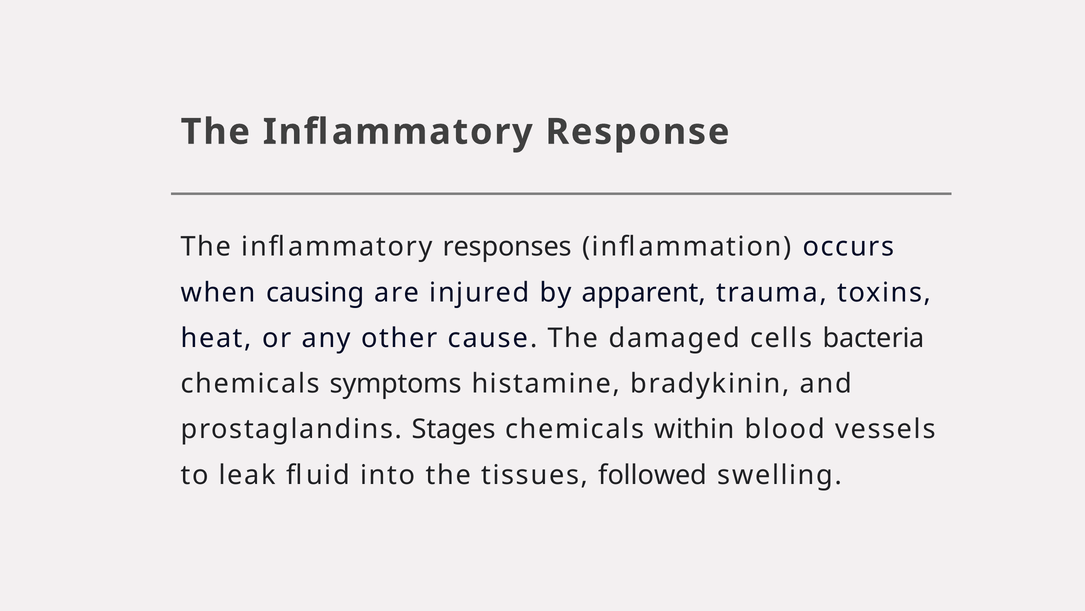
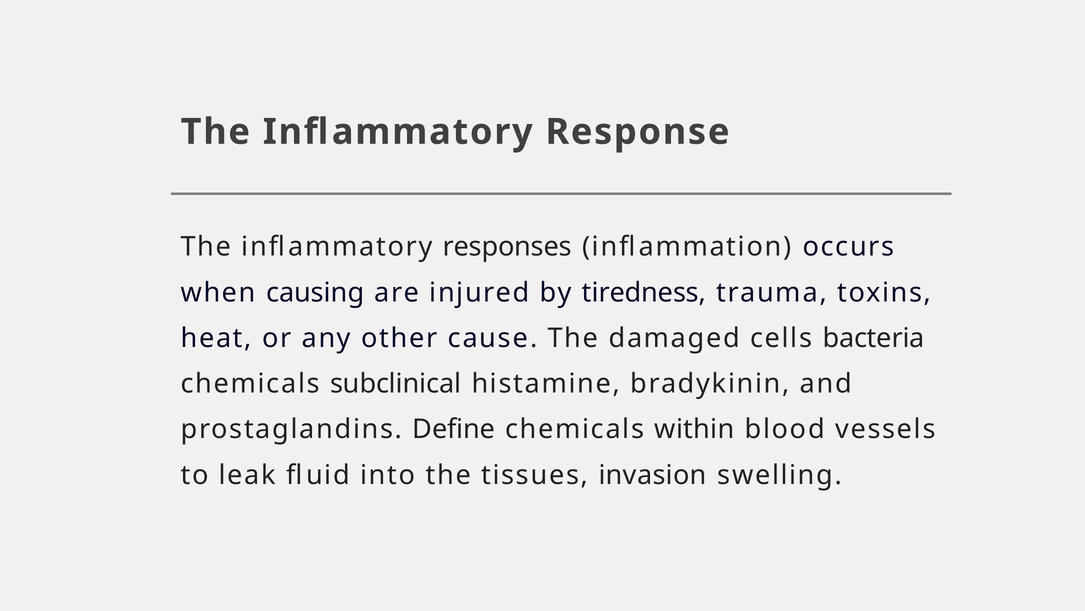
apparent: apparent -> tiredness
symptoms: symptoms -> subclinical
Stages: Stages -> Define
followed: followed -> invasion
